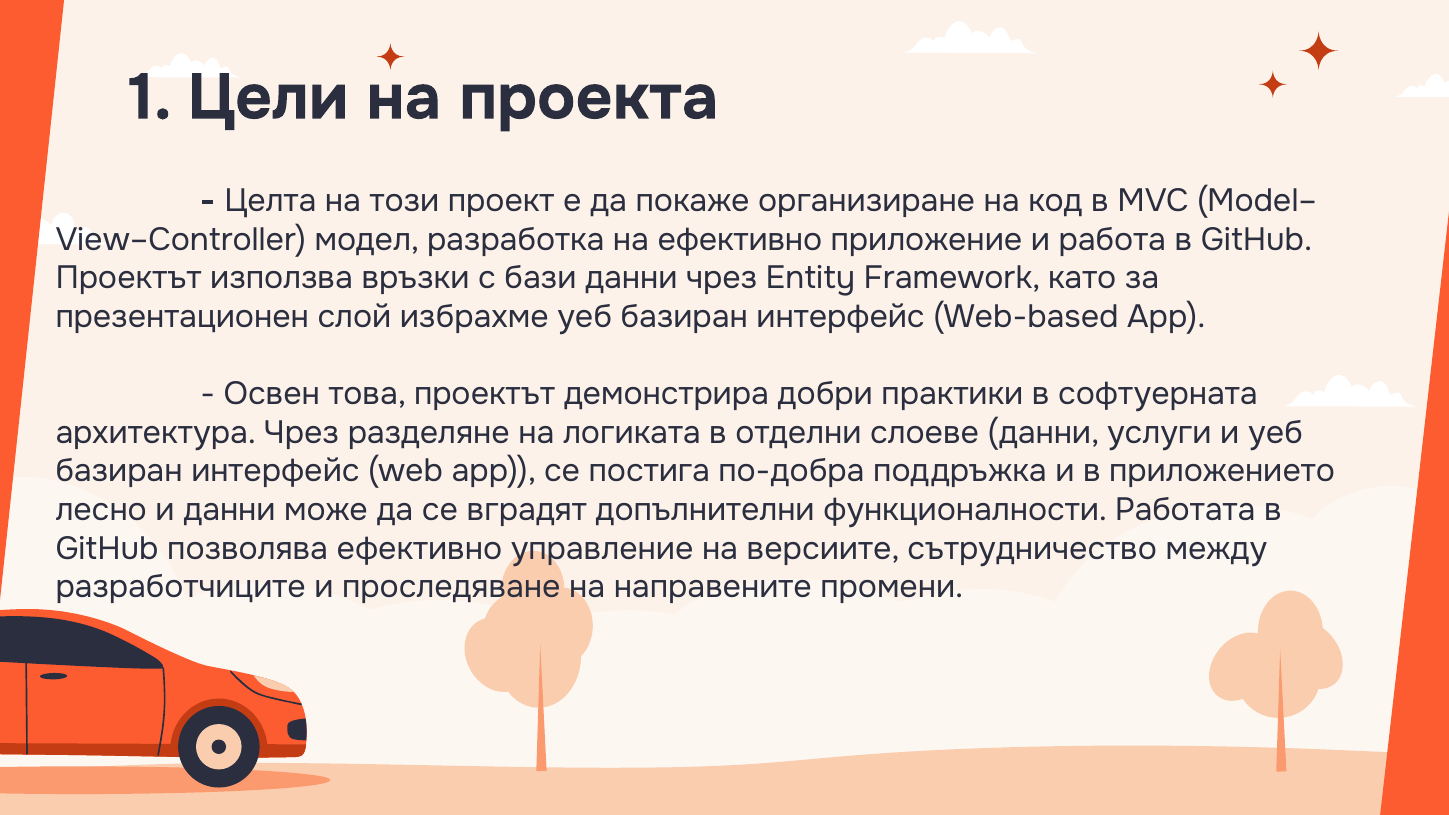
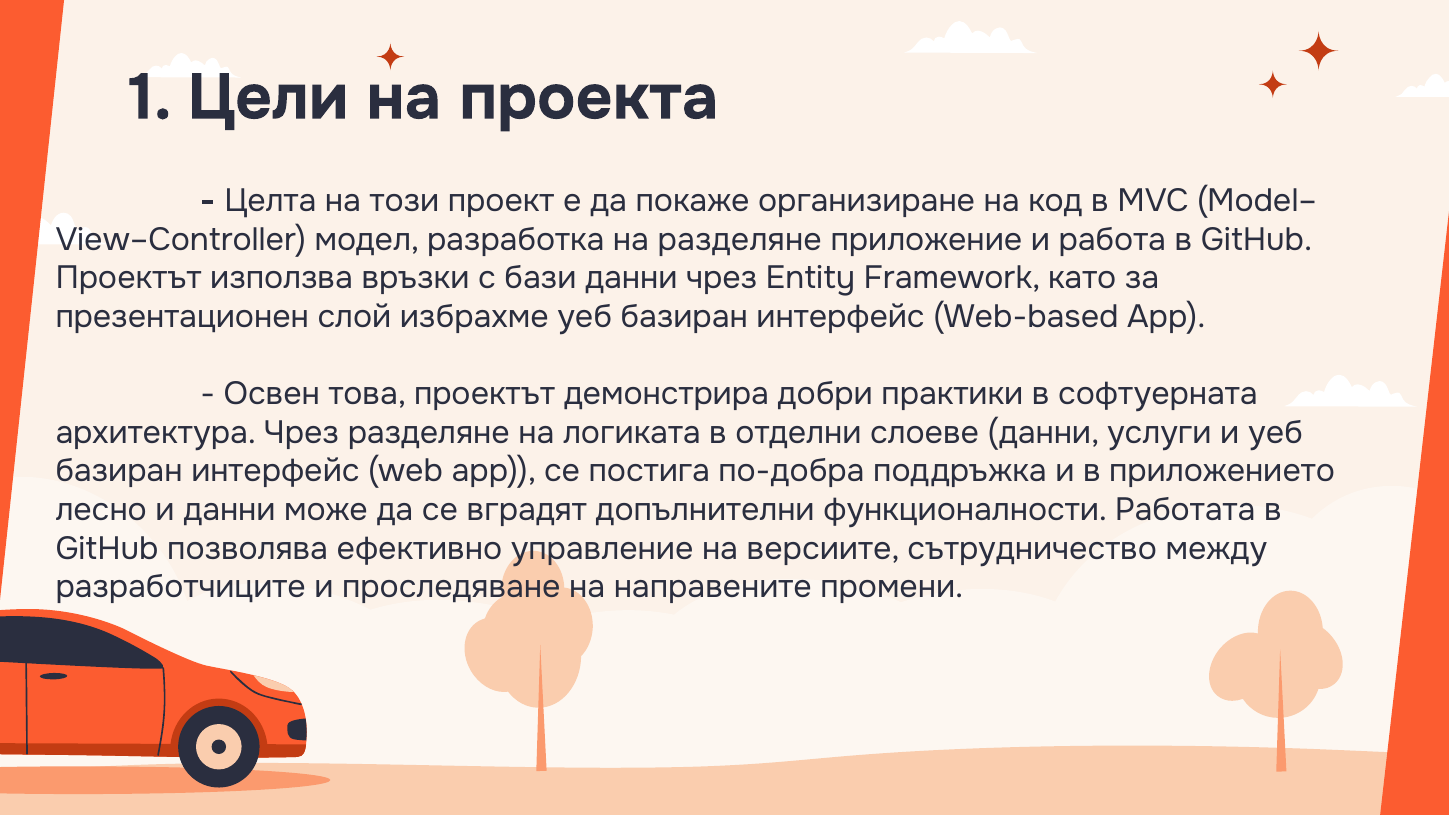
на ефективно: ефективно -> разделяне
